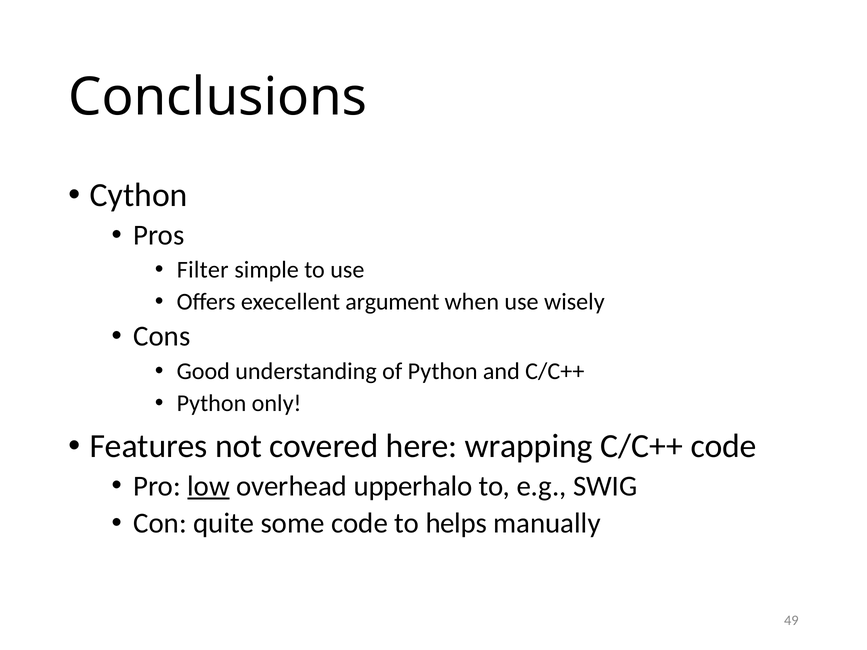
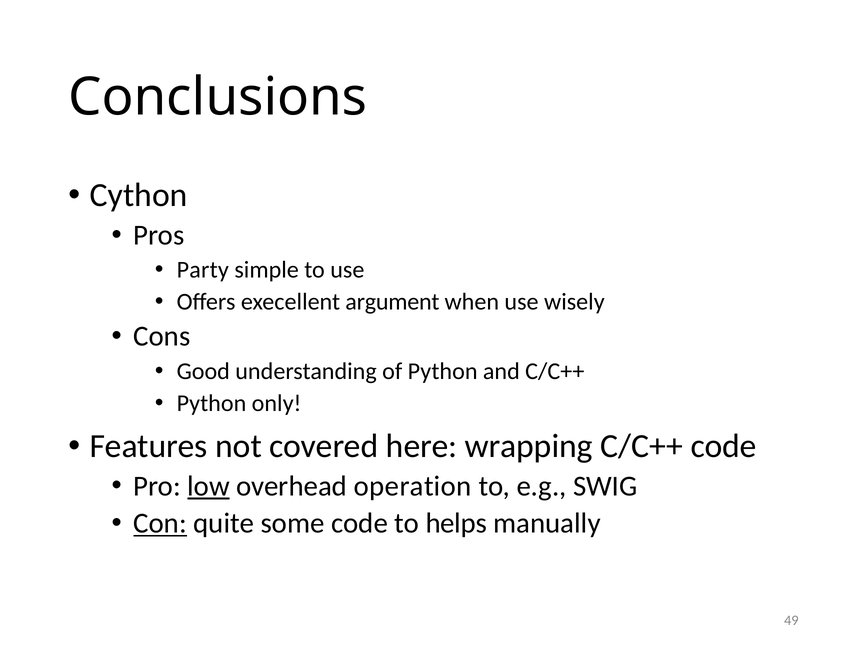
Filter: Filter -> Party
upperhalo: upperhalo -> operation
Con underline: none -> present
